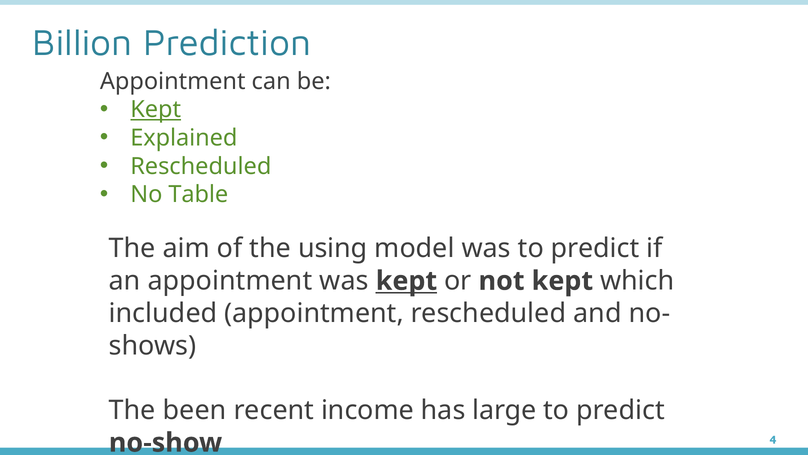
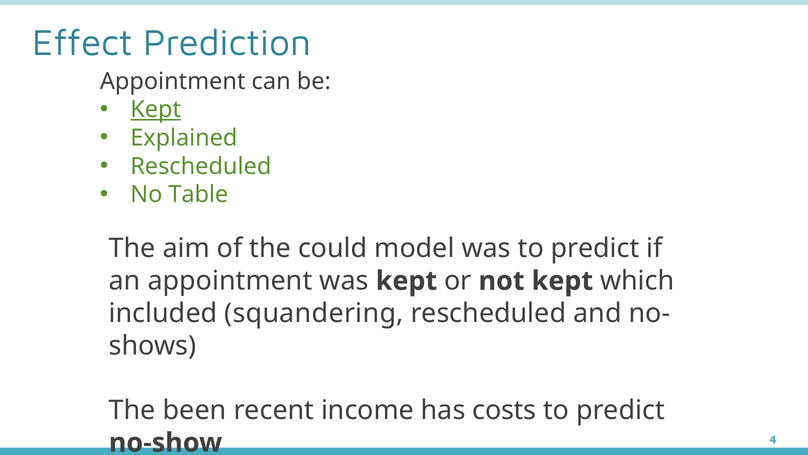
Billion: Billion -> Effect
using: using -> could
kept at (406, 281) underline: present -> none
included appointment: appointment -> squandering
large: large -> costs
